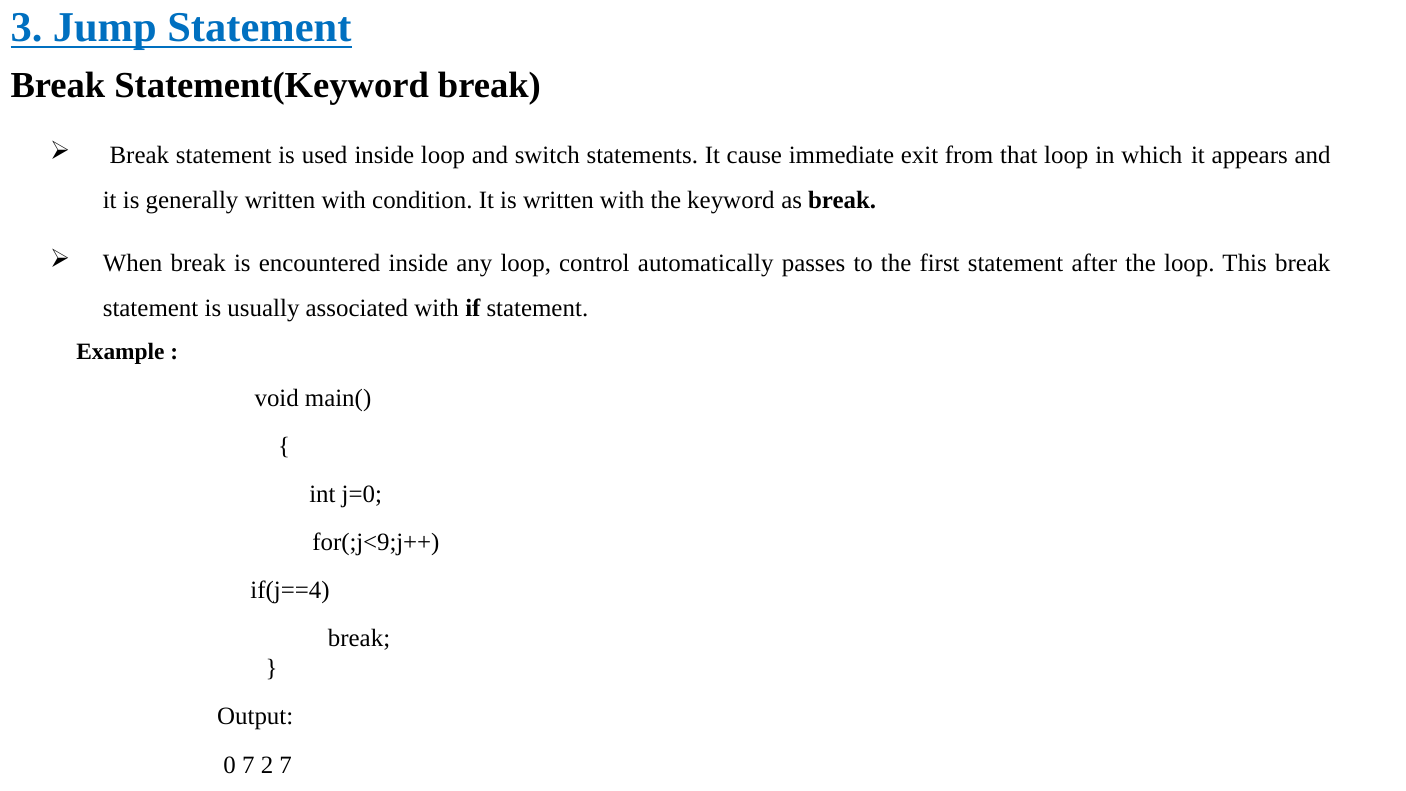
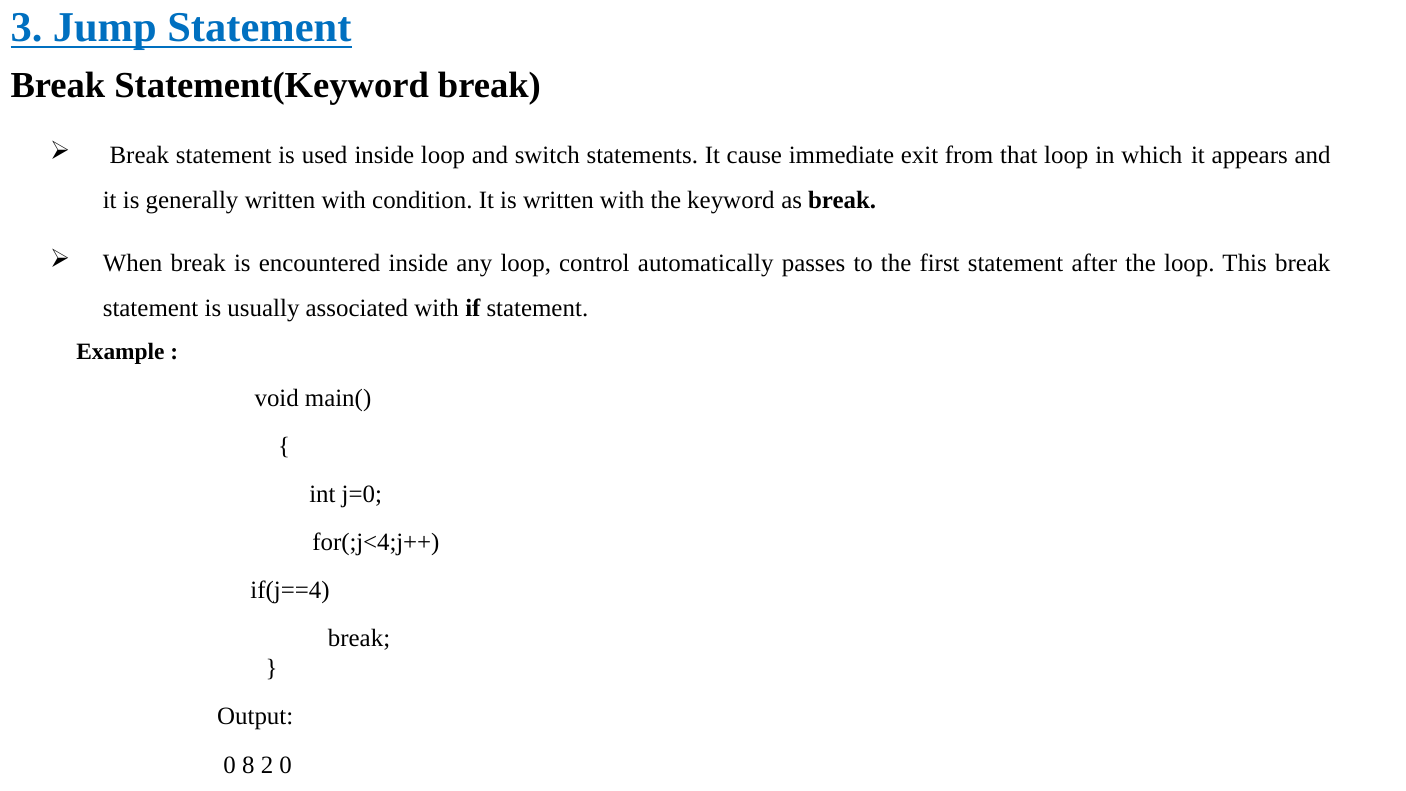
for(;j<9;j++: for(;j<9;j++ -> for(;j<4;j++
0 7: 7 -> 8
2 7: 7 -> 0
